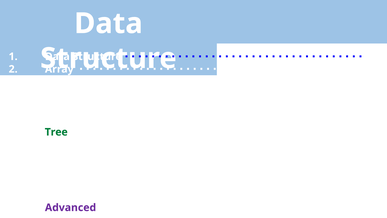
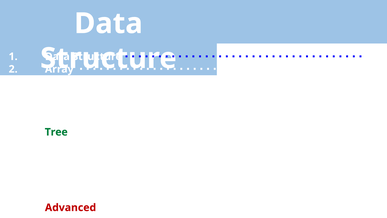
Advanced colour: purple -> red
